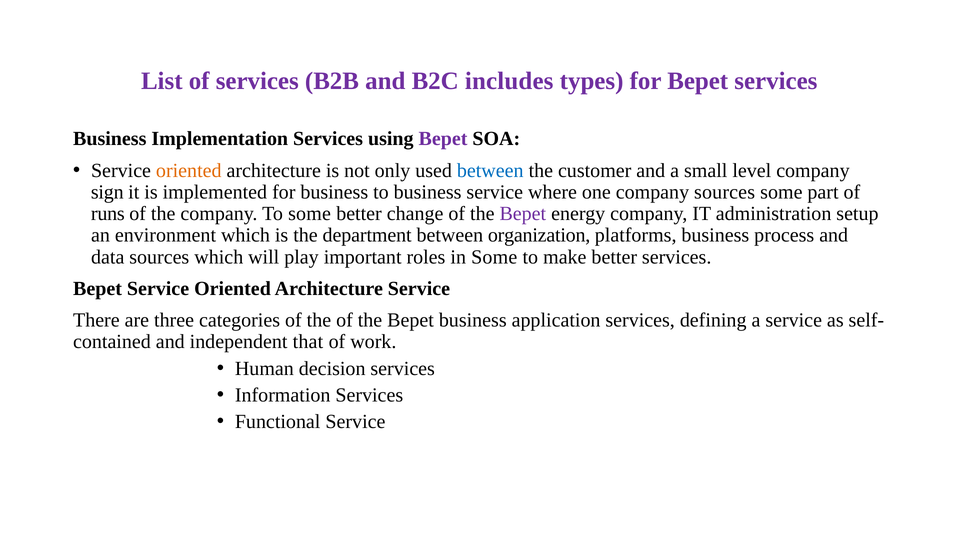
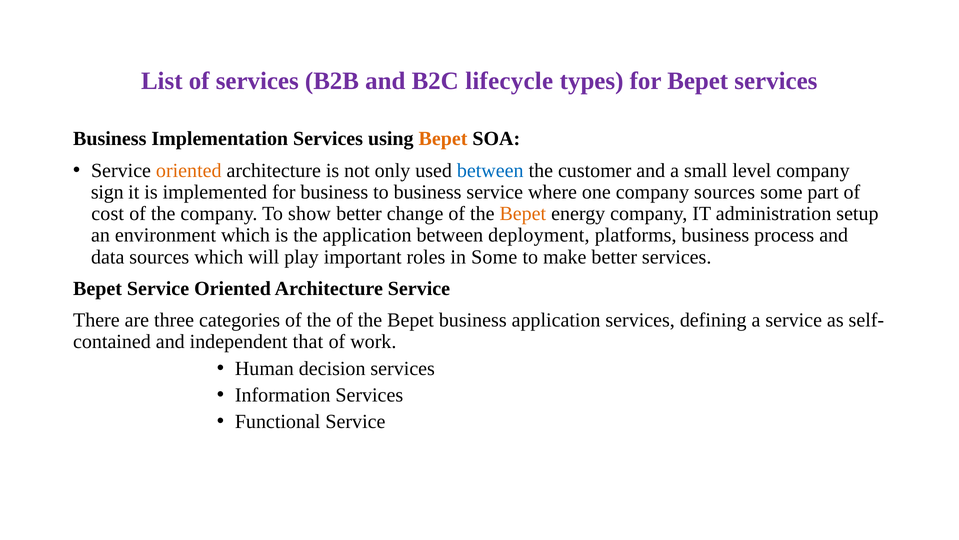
includes: includes -> lifecycle
Bepet at (443, 139) colour: purple -> orange
runs: runs -> cost
To some: some -> show
Bepet at (523, 213) colour: purple -> orange
the department: department -> application
organization: organization -> deployment
